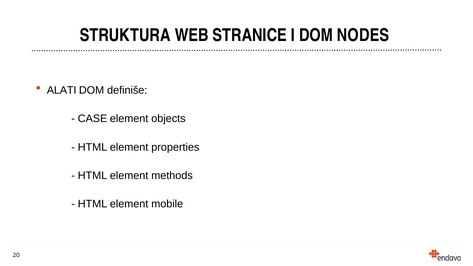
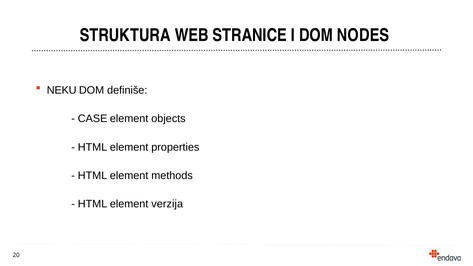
ALATI: ALATI -> NEKU
mobile: mobile -> verzija
